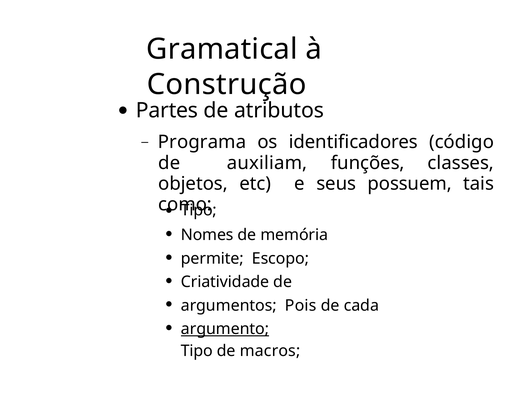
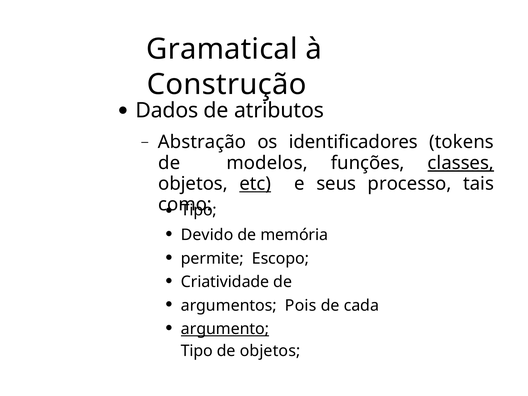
Partes: Partes -> Dados
Programa: Programa -> Abstração
código: código -> tokens
auxiliam: auxiliam -> modelos
classes underline: none -> present
etc underline: none -> present
possuem: possuem -> processo
Nomes: Nomes -> Devido
de macros: macros -> objetos
